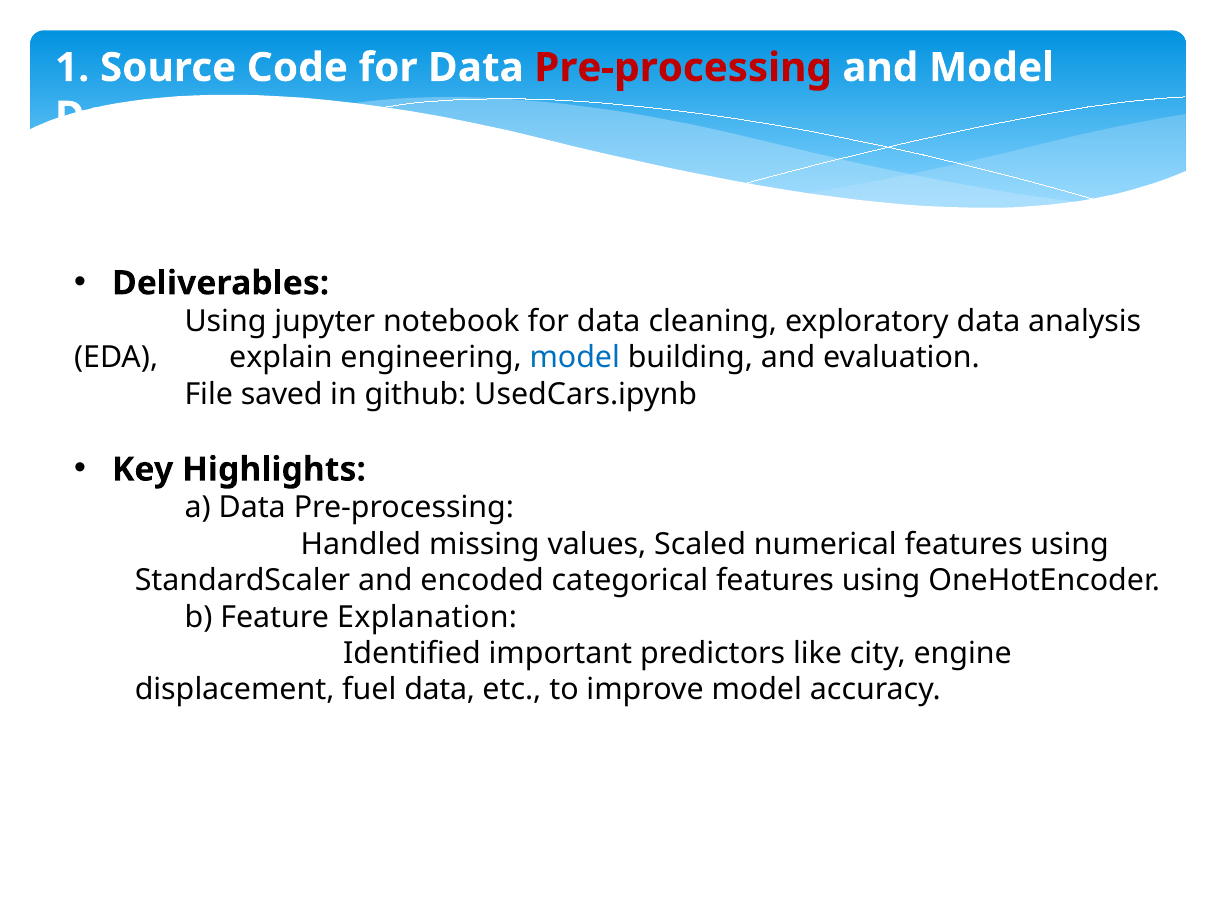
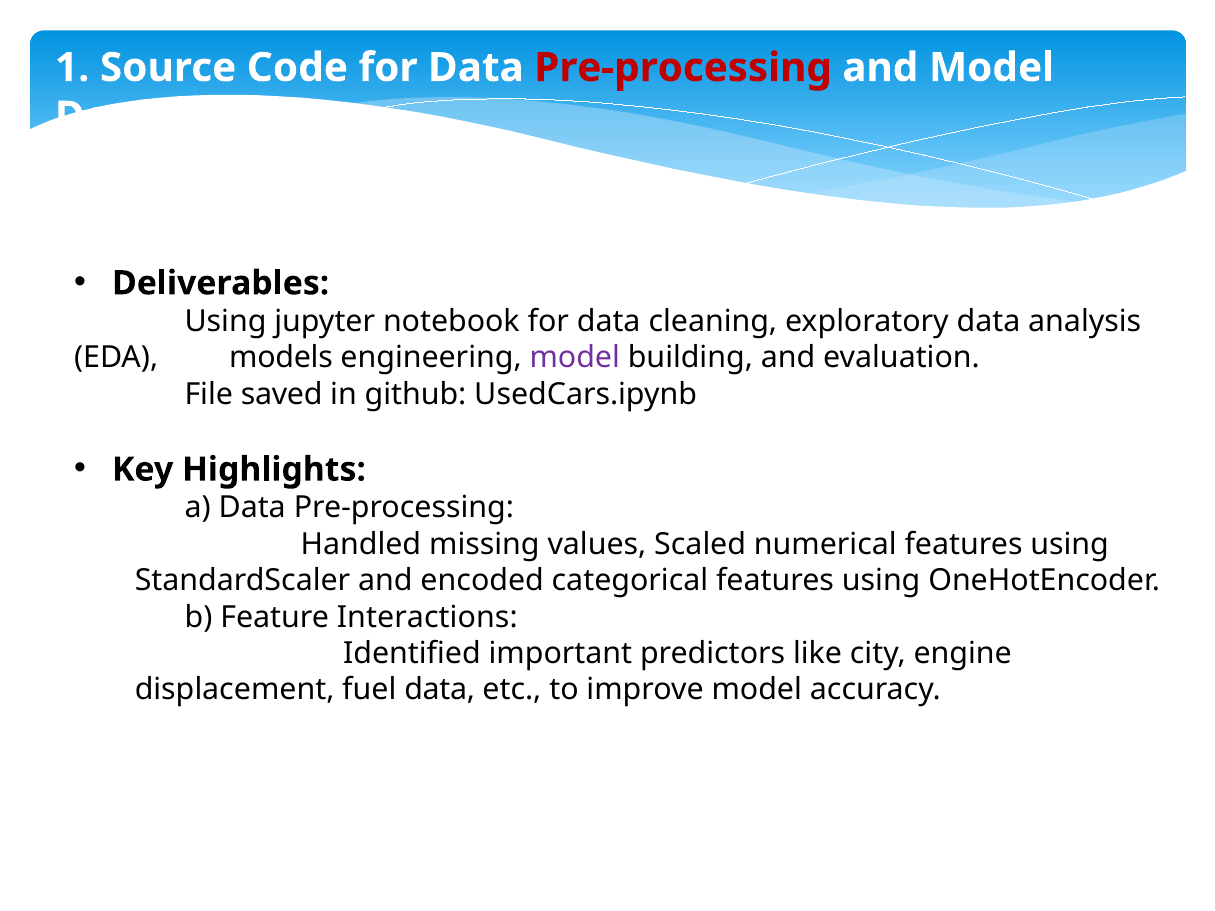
explain: explain -> models
model at (575, 358) colour: blue -> purple
Explanation: Explanation -> Interactions
